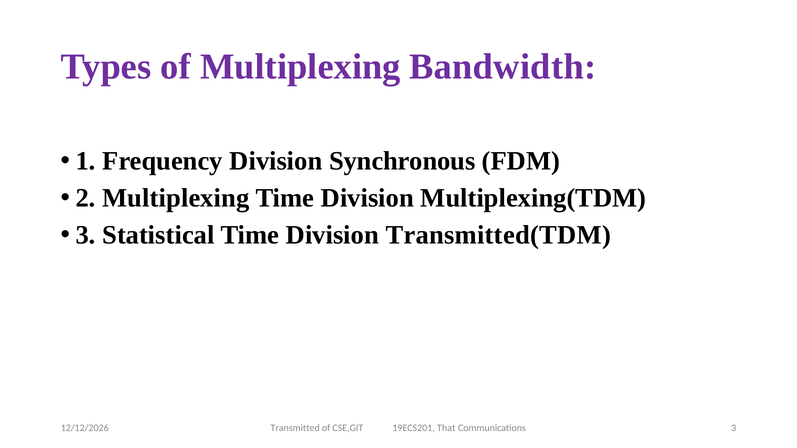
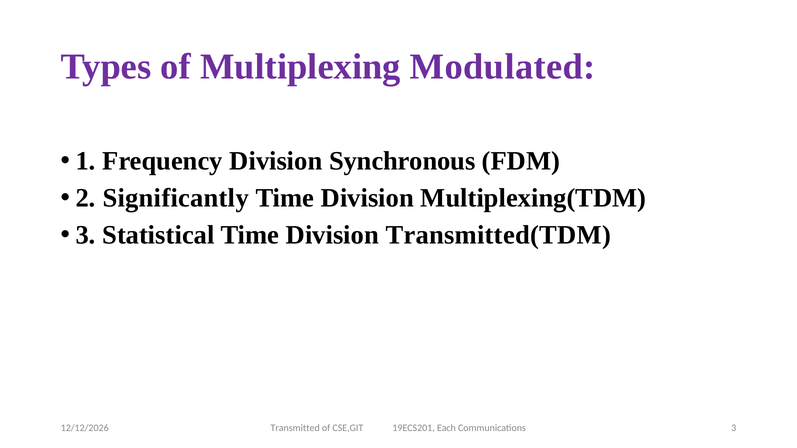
Bandwidth: Bandwidth -> Modulated
Multiplexing at (176, 198): Multiplexing -> Significantly
That: That -> Each
